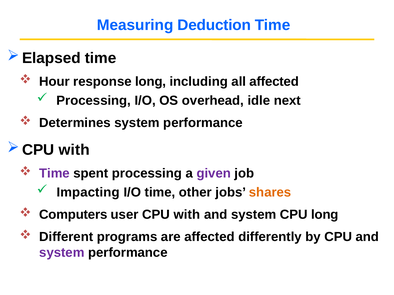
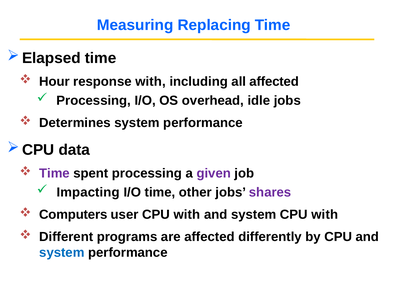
Deduction: Deduction -> Replacing
response long: long -> with
idle next: next -> jobs
with at (74, 150): with -> data
shares colour: orange -> purple
system CPU long: long -> with
system at (62, 253) colour: purple -> blue
